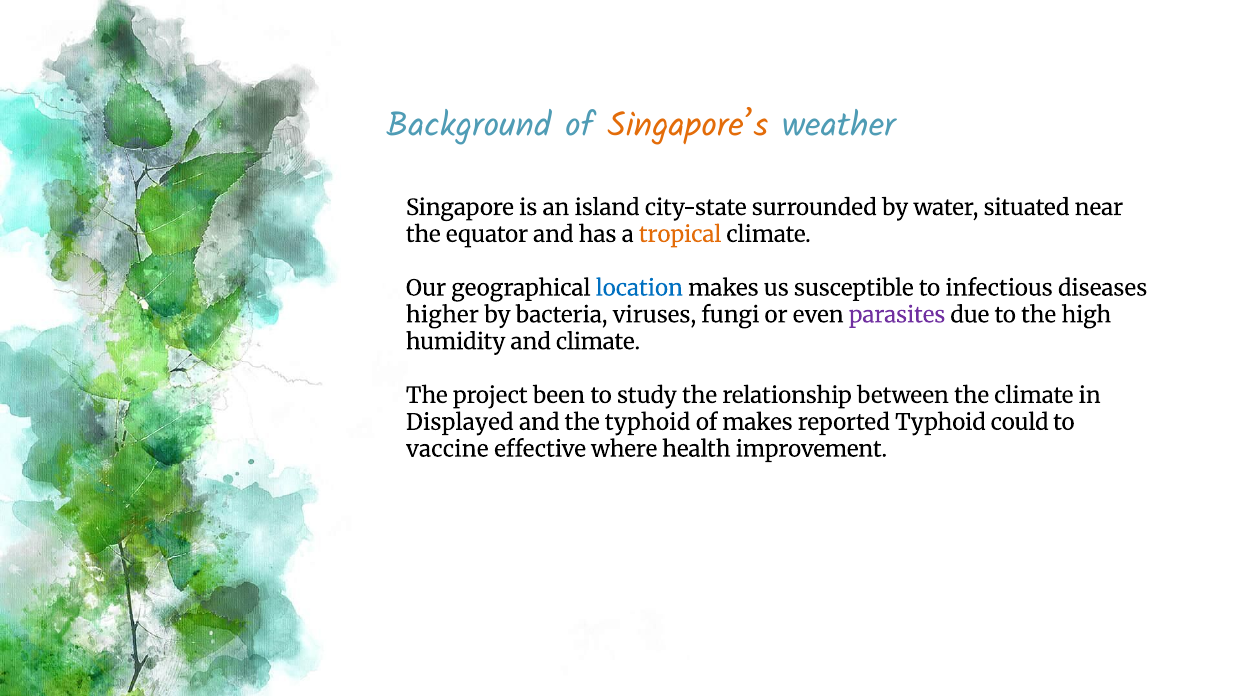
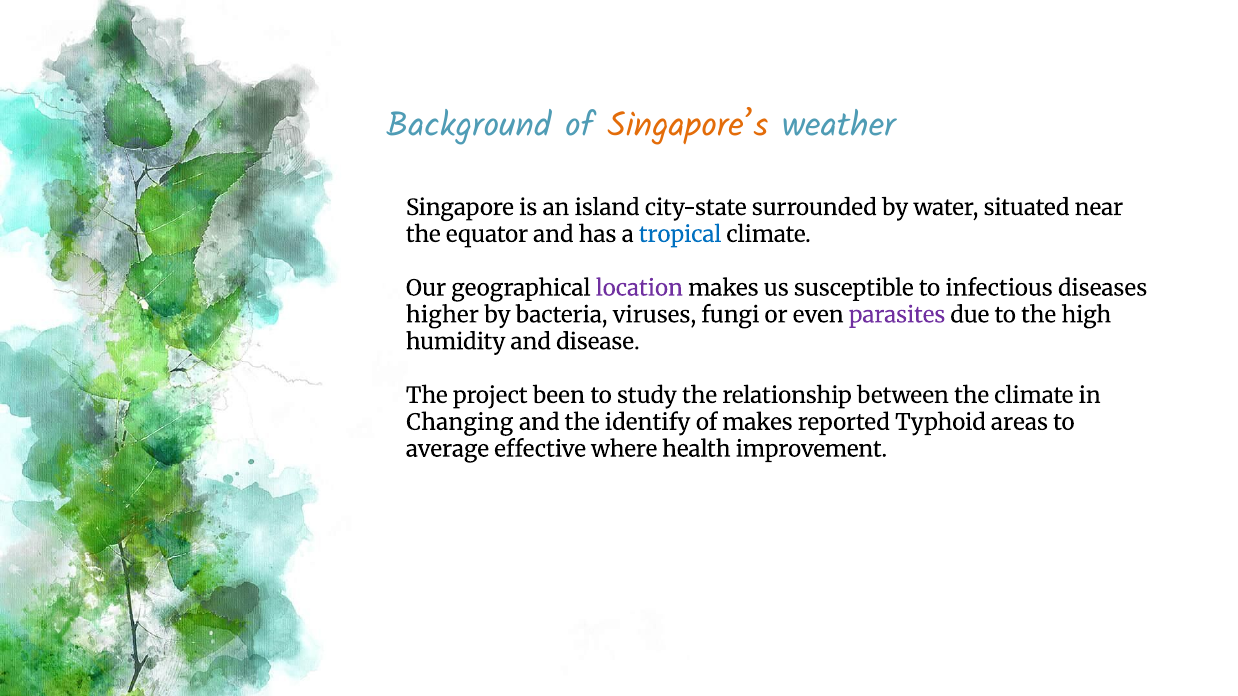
tropical colour: orange -> blue
location colour: blue -> purple
and climate: climate -> disease
Displayed: Displayed -> Changing
the typhoid: typhoid -> identify
could: could -> areas
vaccine: vaccine -> average
